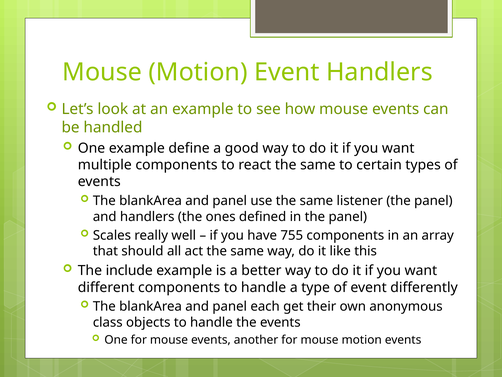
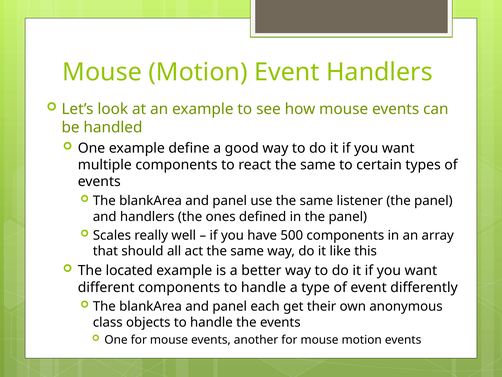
755: 755 -> 500
include: include -> located
